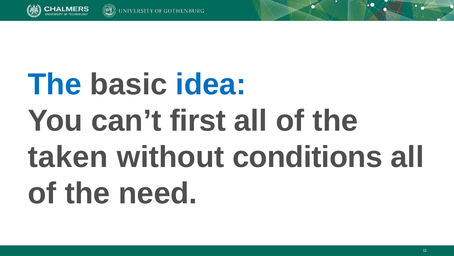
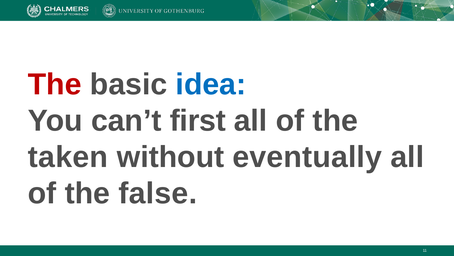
The at (55, 84) colour: blue -> red
conditions: conditions -> eventually
need: need -> false
